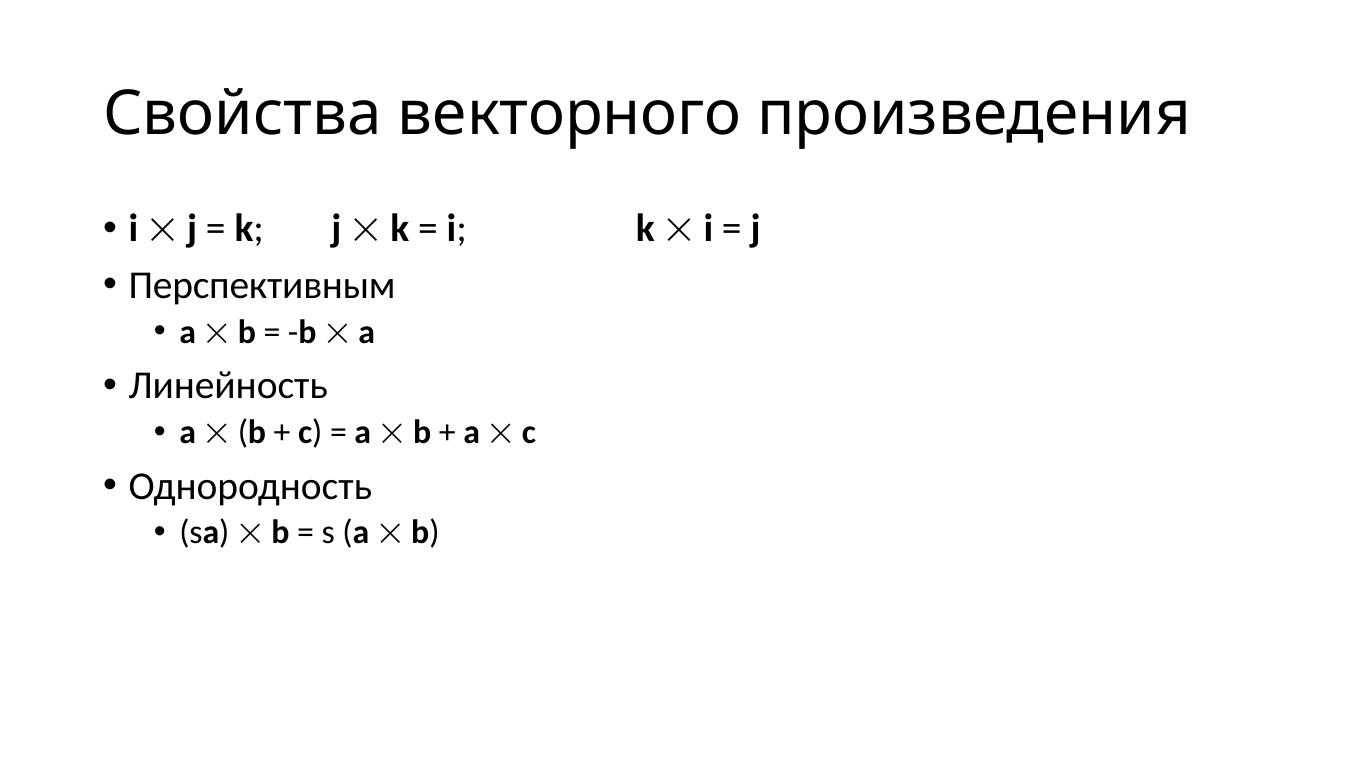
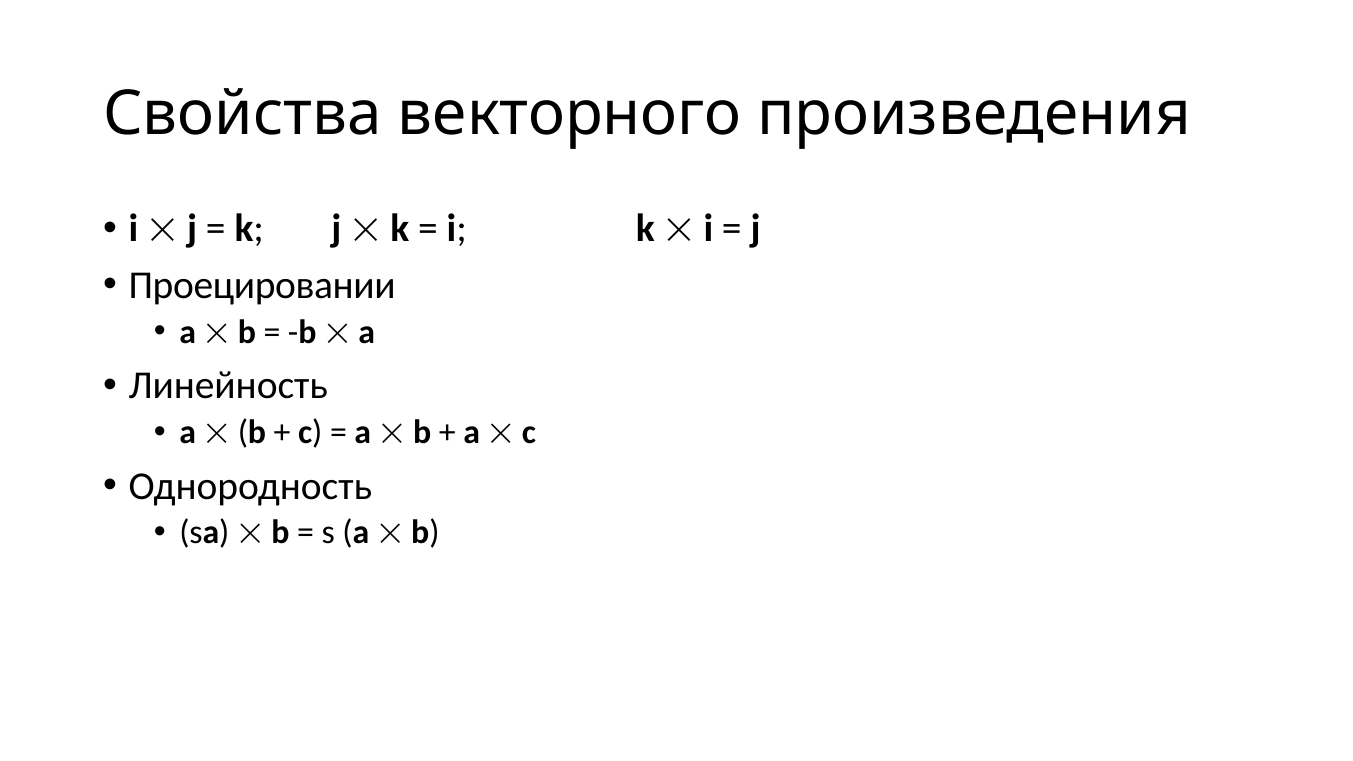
Перспективным: Перспективным -> Проецировании
